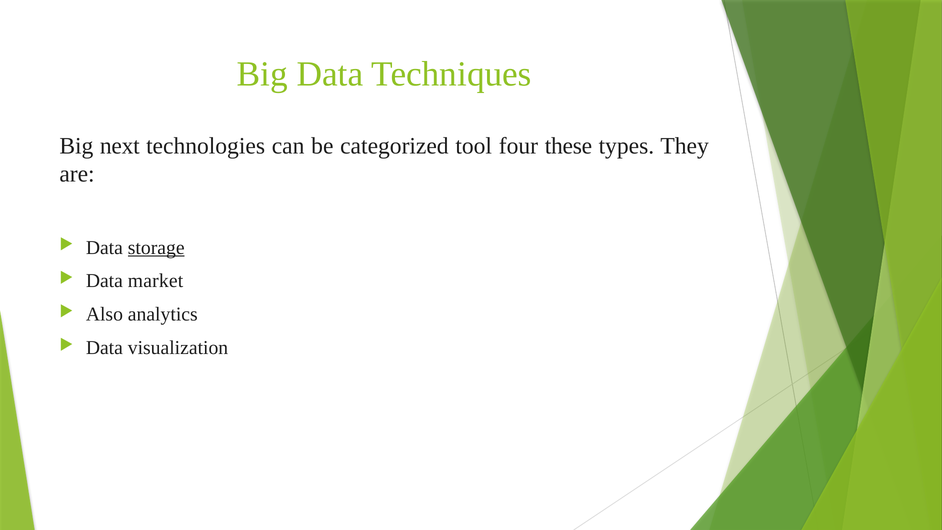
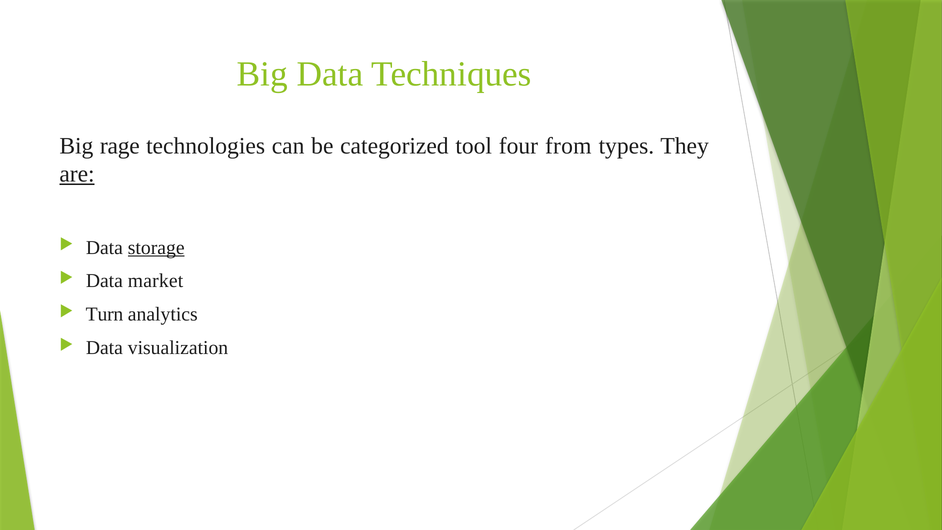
next: next -> rage
these: these -> from
are underline: none -> present
Also: Also -> Turn
